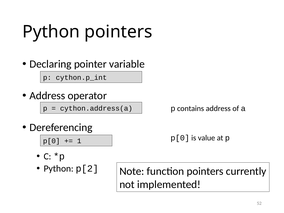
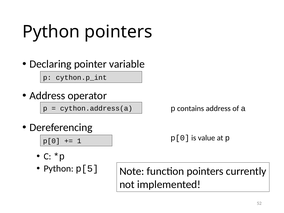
p[2: p[2 -> p[5
